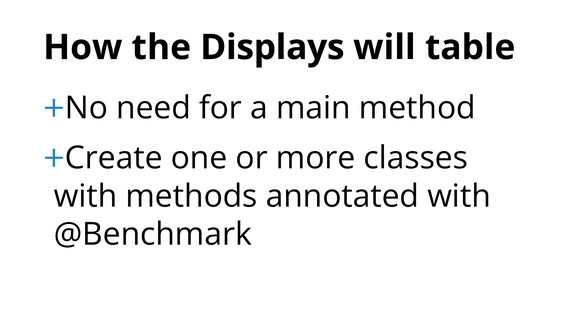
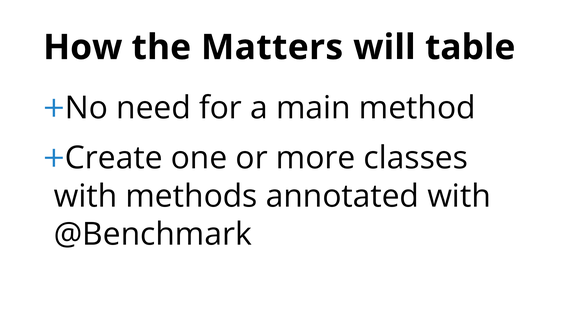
Displays: Displays -> Matters
